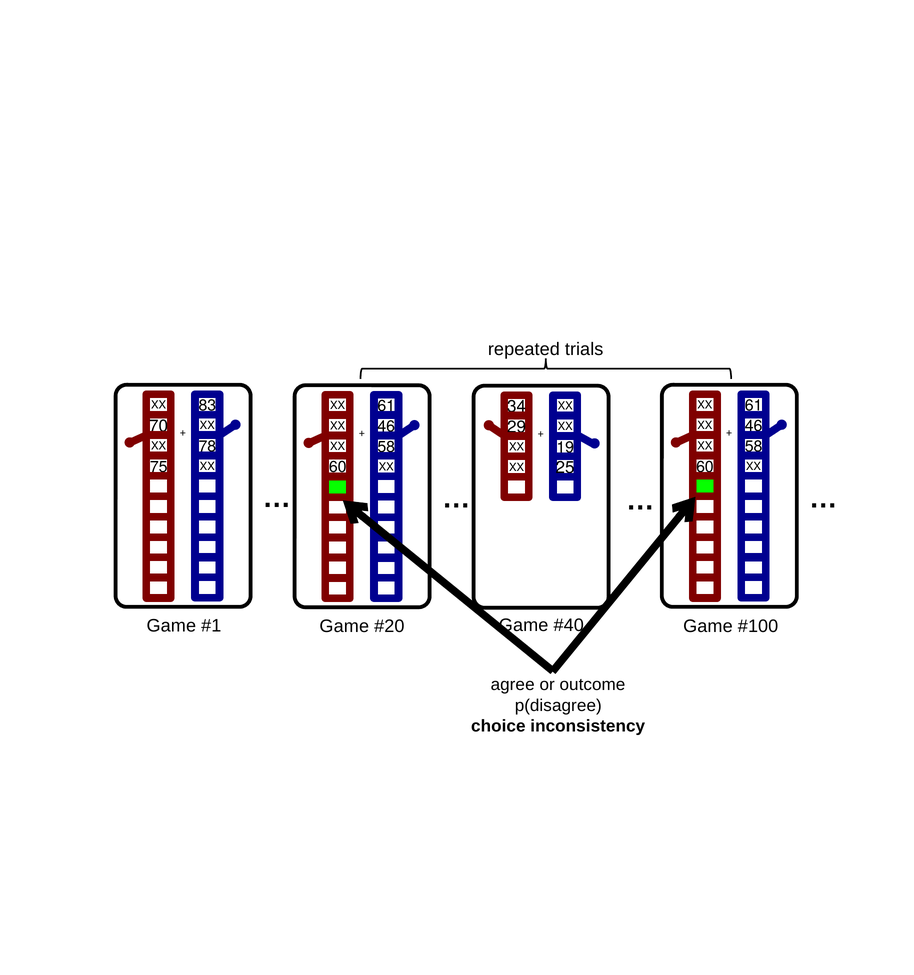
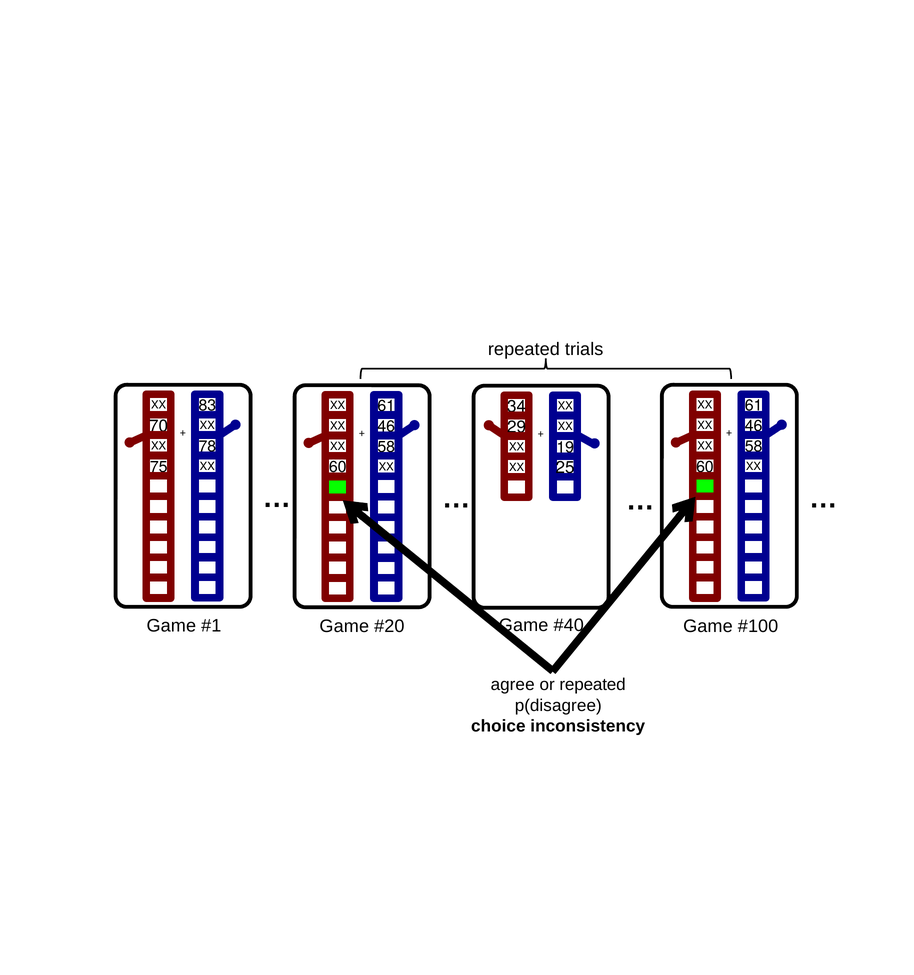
or outcome: outcome -> repeated
